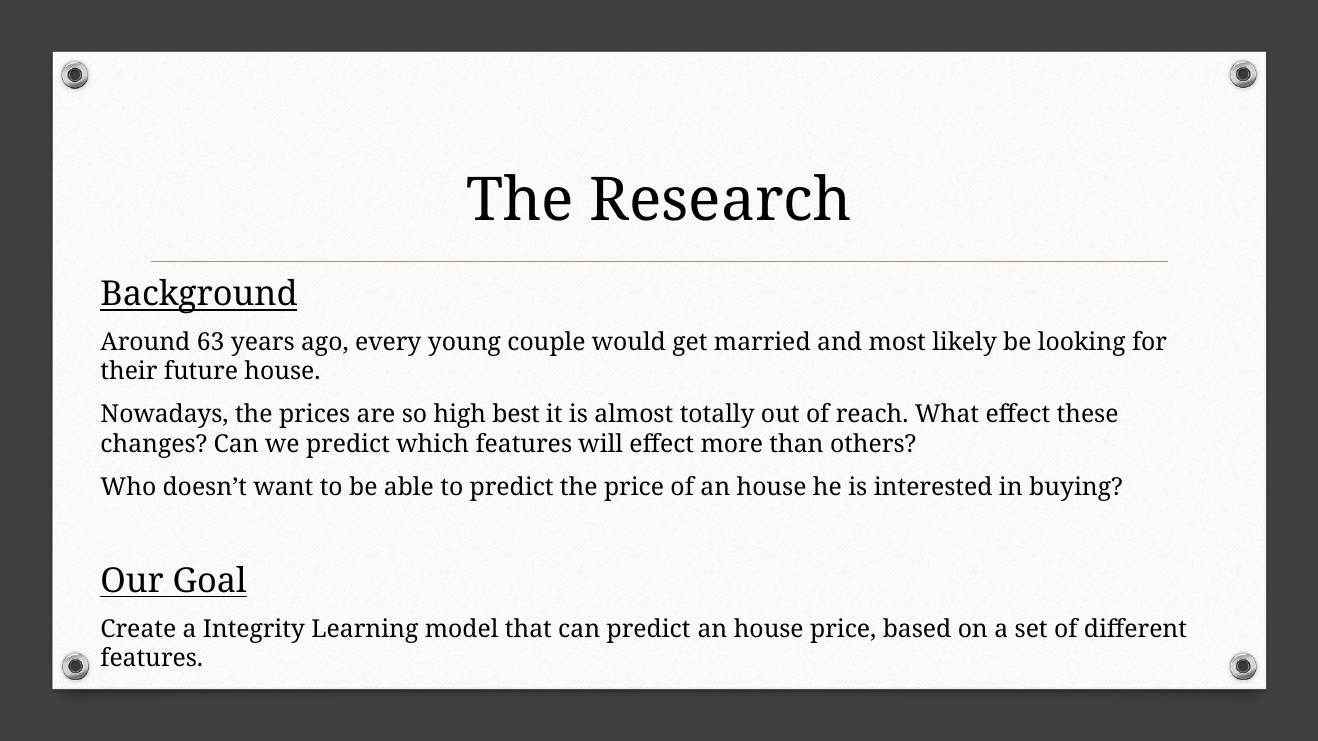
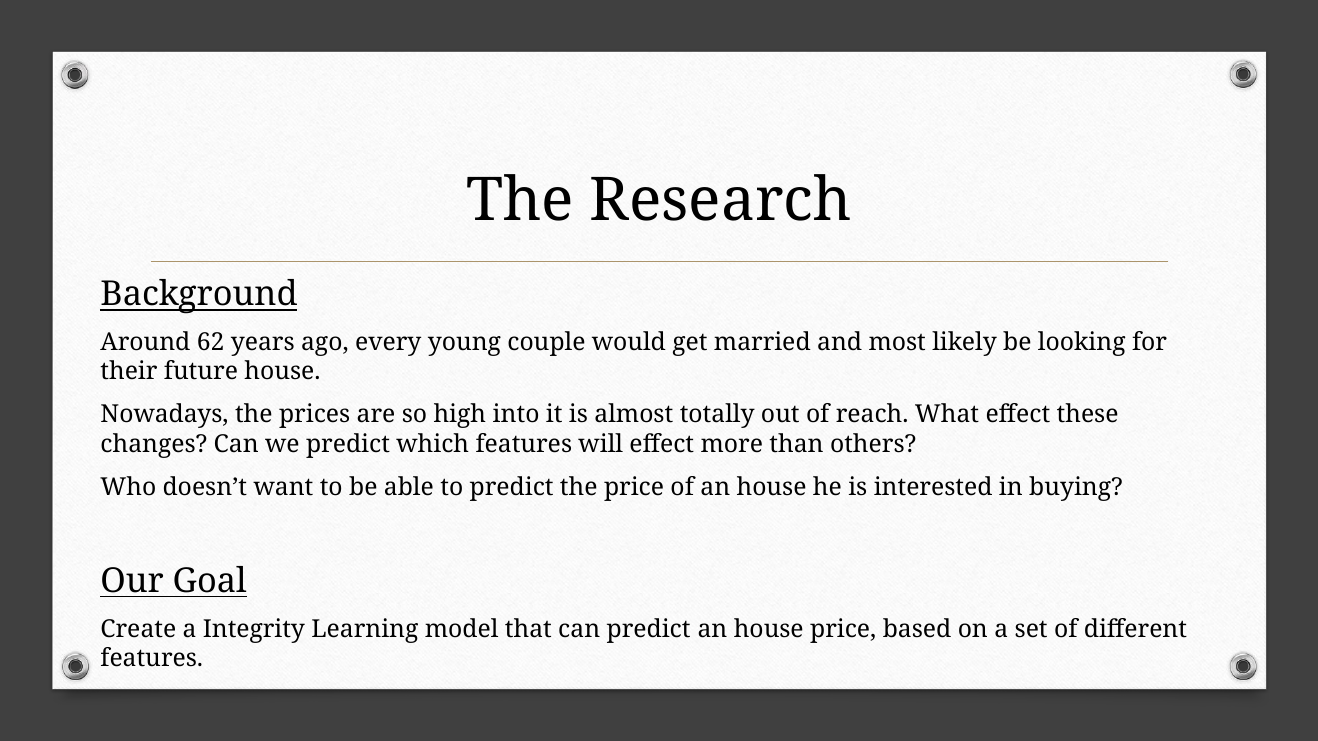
63: 63 -> 62
best: best -> into
